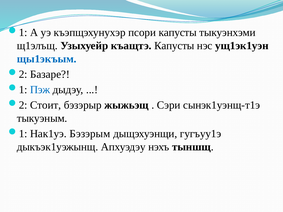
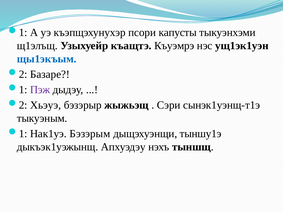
къащтэ Капусты: Капусты -> Къуэмрэ
Пэж colour: blue -> purple
Стоит: Стоит -> Хьэуэ
гугъуу1э: гугъуу1э -> тыншу1э
